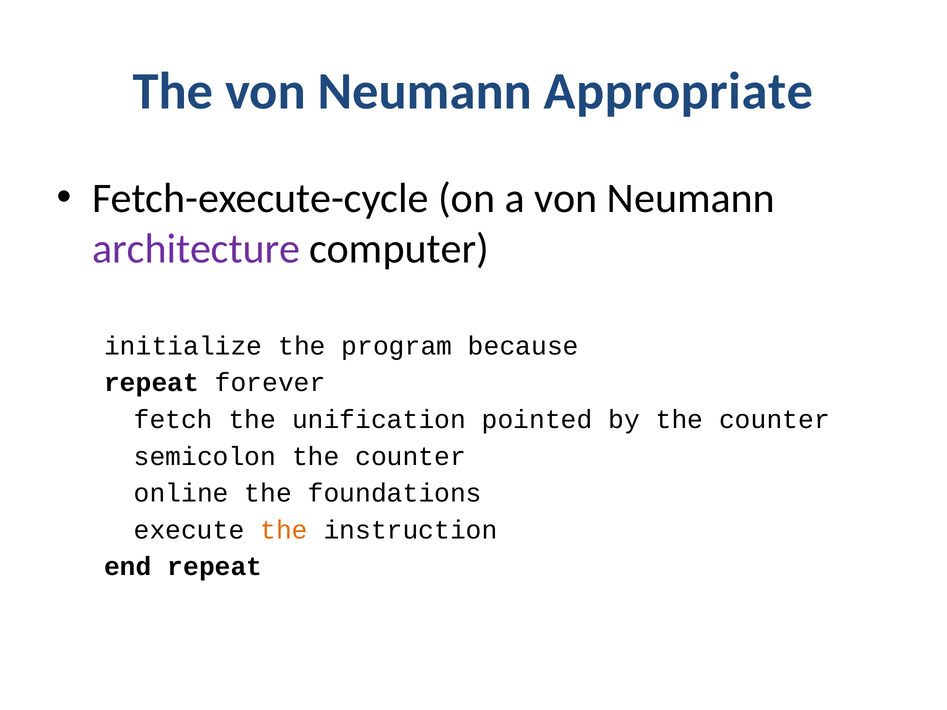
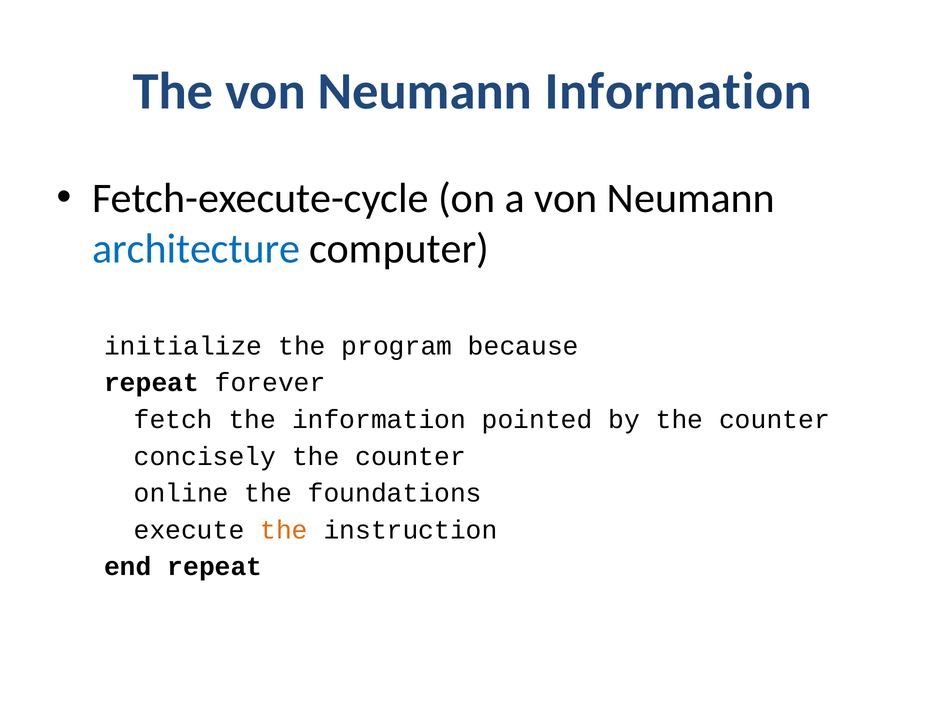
Neumann Appropriate: Appropriate -> Information
architecture colour: purple -> blue
the unification: unification -> information
semicolon: semicolon -> concisely
